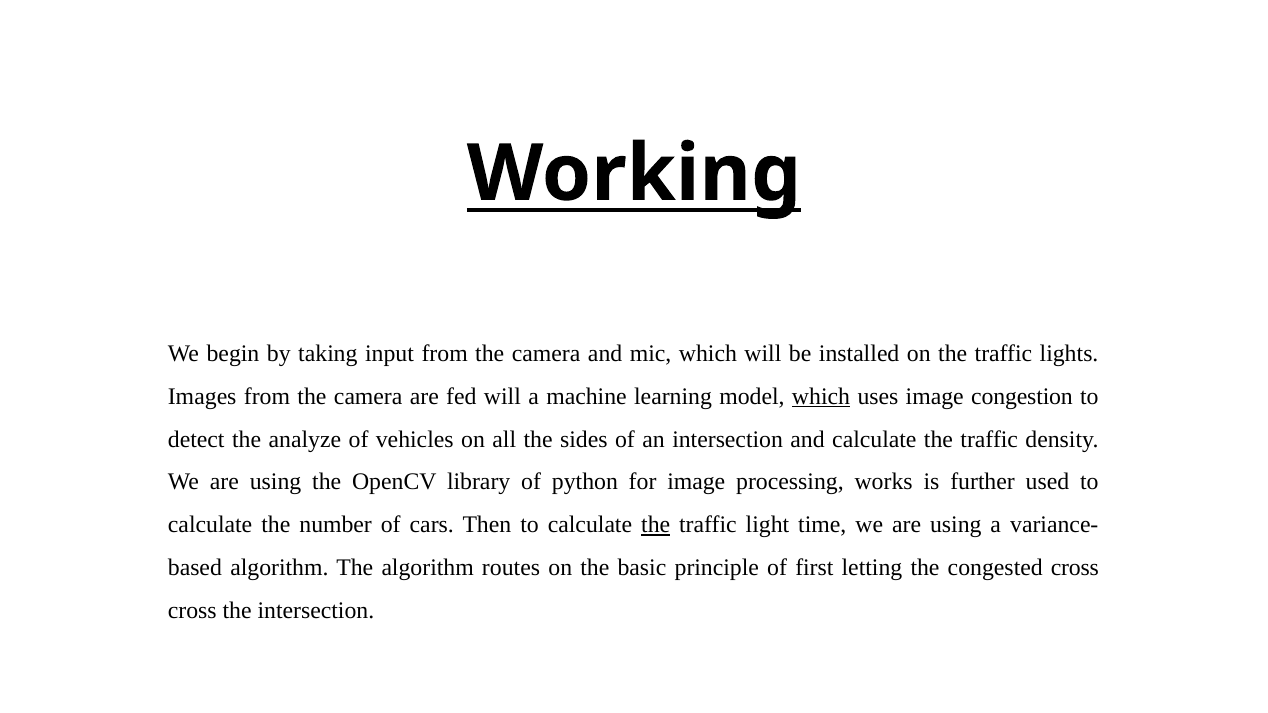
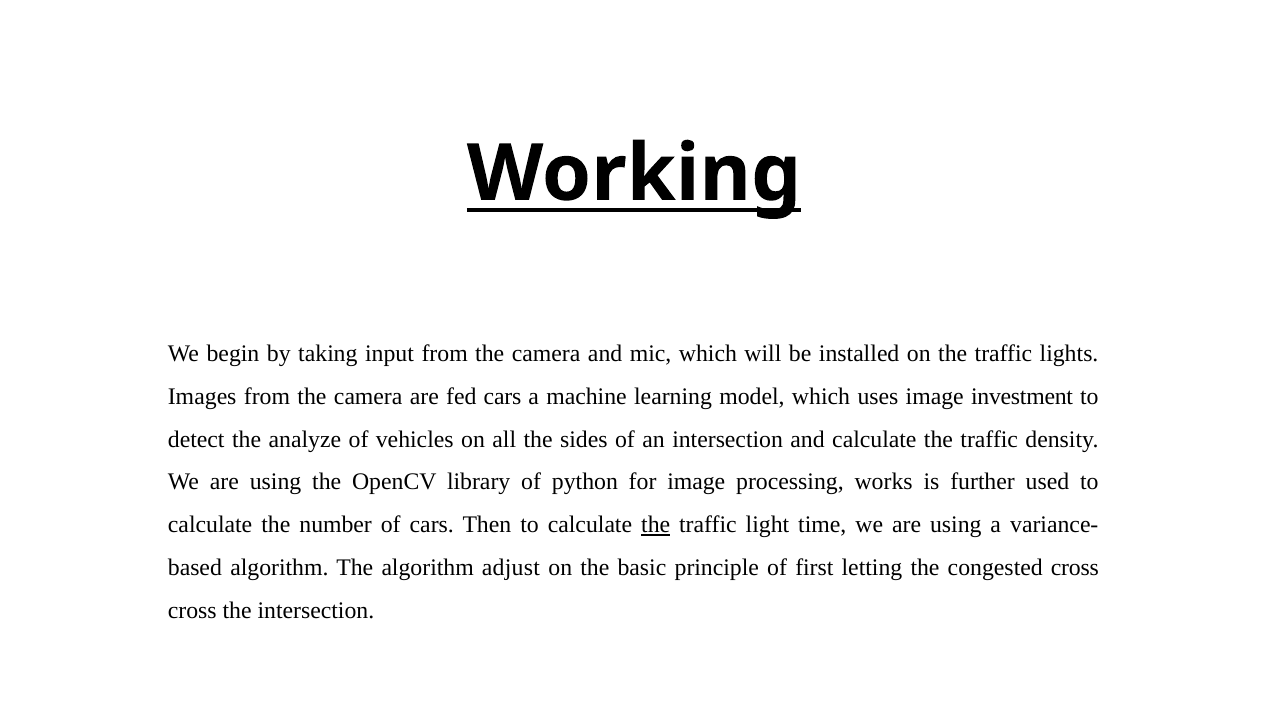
fed will: will -> cars
which at (821, 397) underline: present -> none
congestion: congestion -> investment
routes: routes -> adjust
